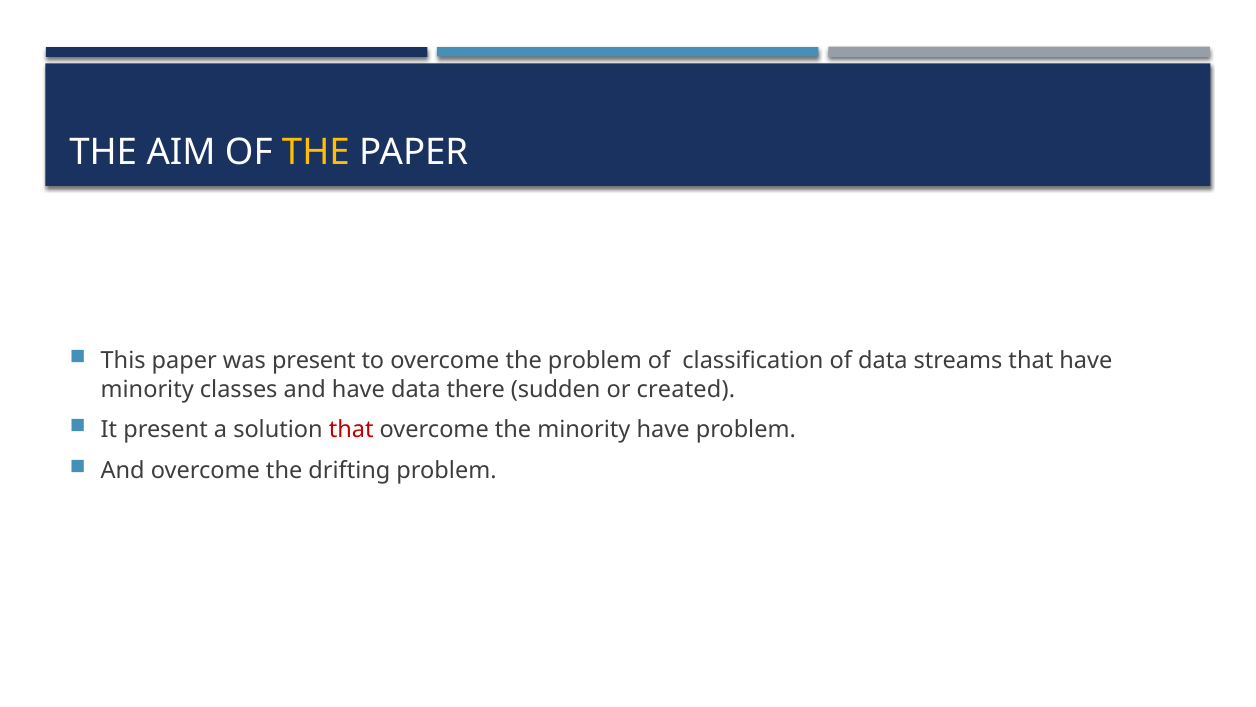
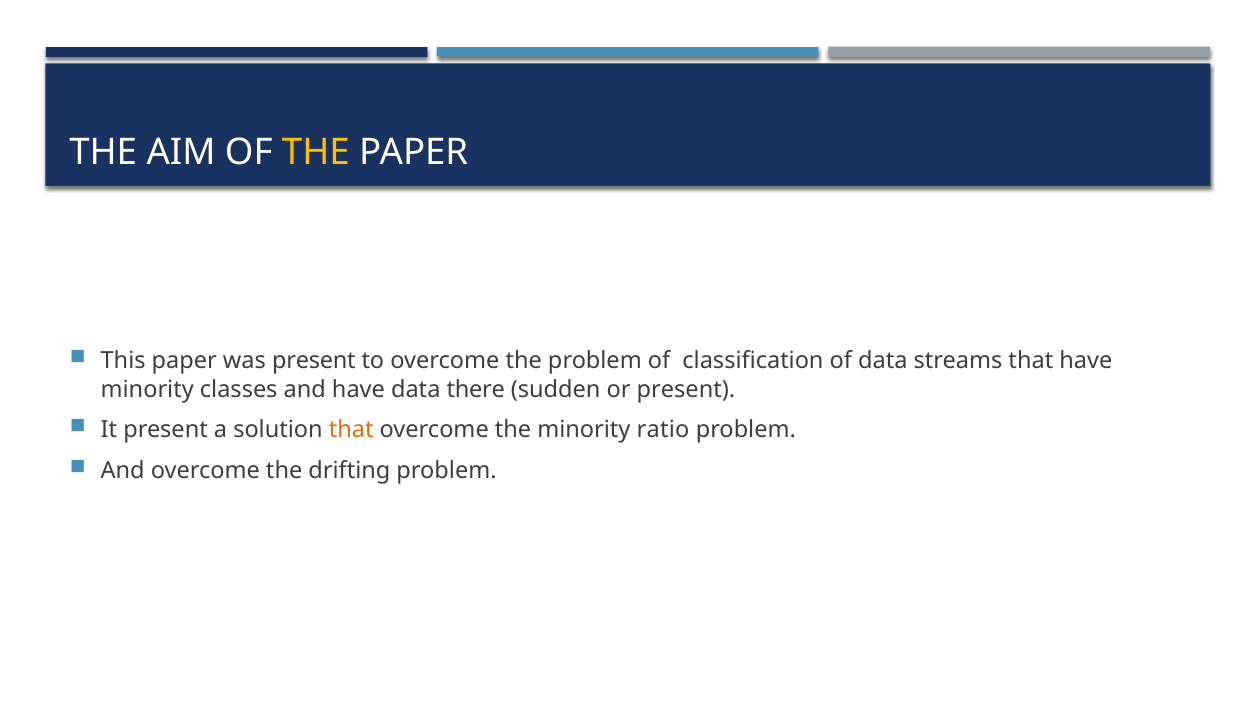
or created: created -> present
that at (351, 430) colour: red -> orange
minority have: have -> ratio
